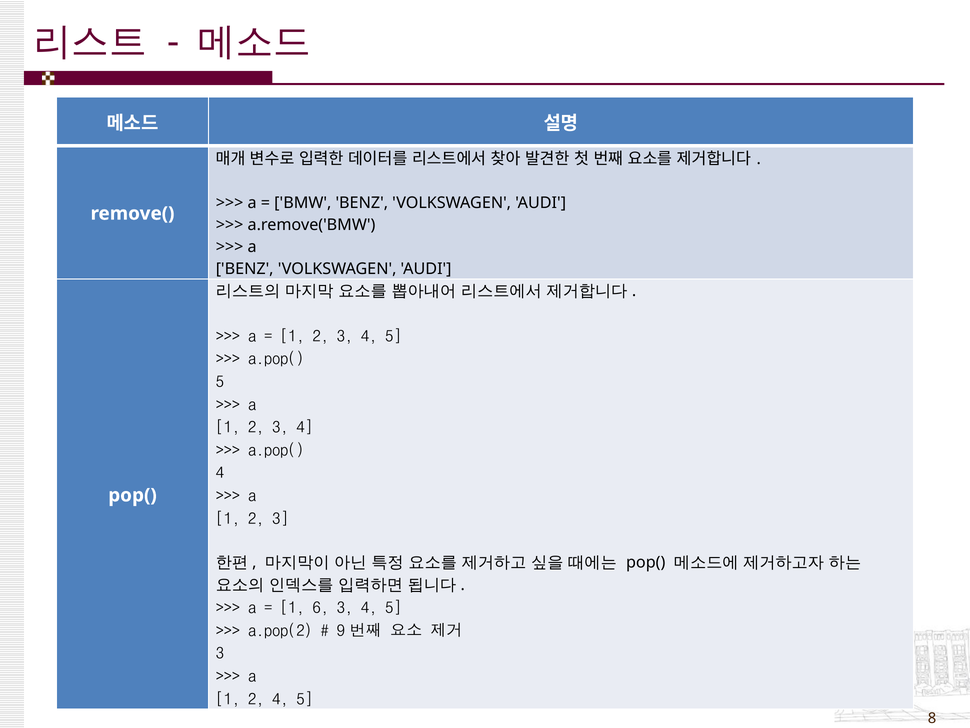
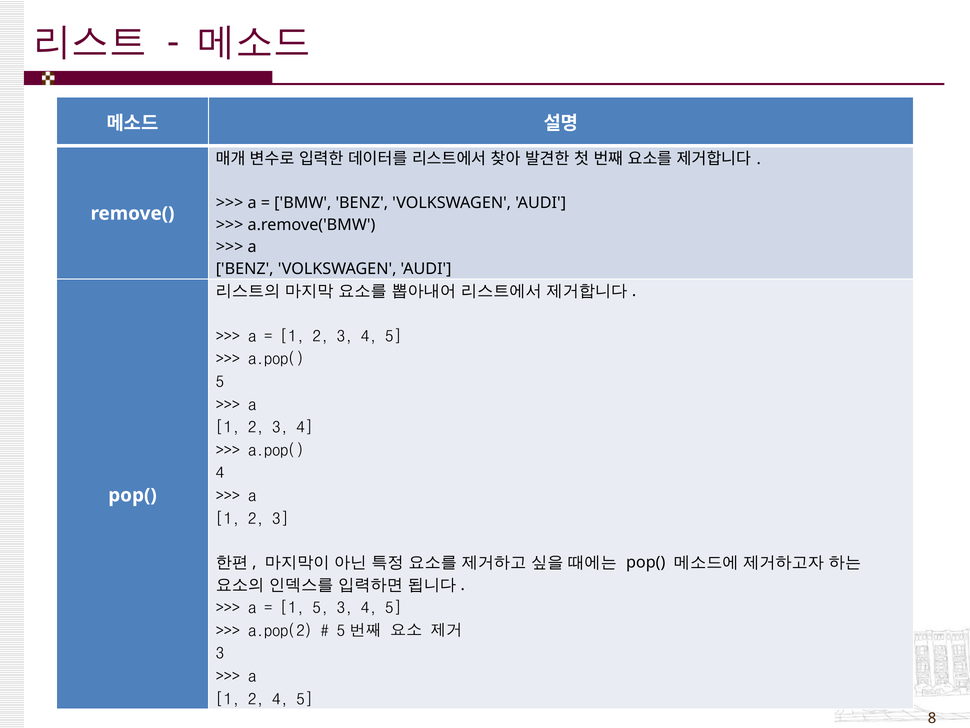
1 6: 6 -> 5
9 at (341, 630): 9 -> 5
